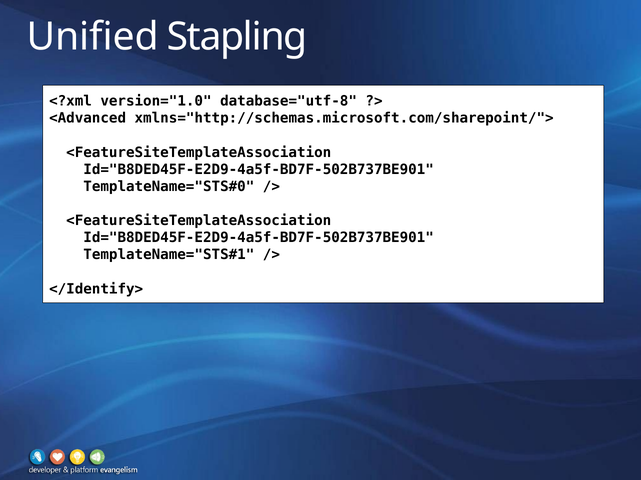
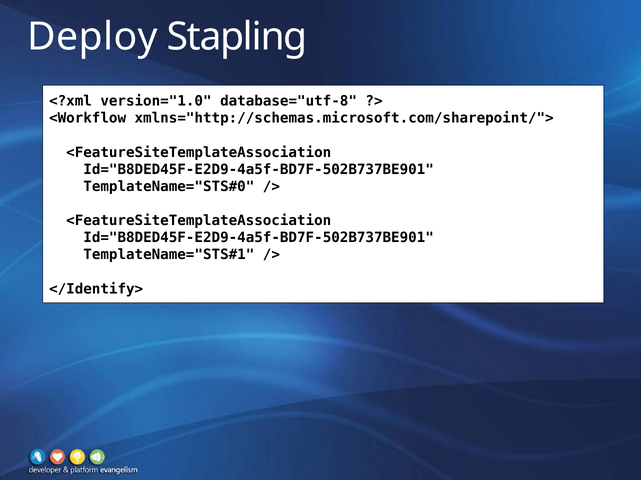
Unified: Unified -> Deploy
<Advanced: <Advanced -> <Workflow
